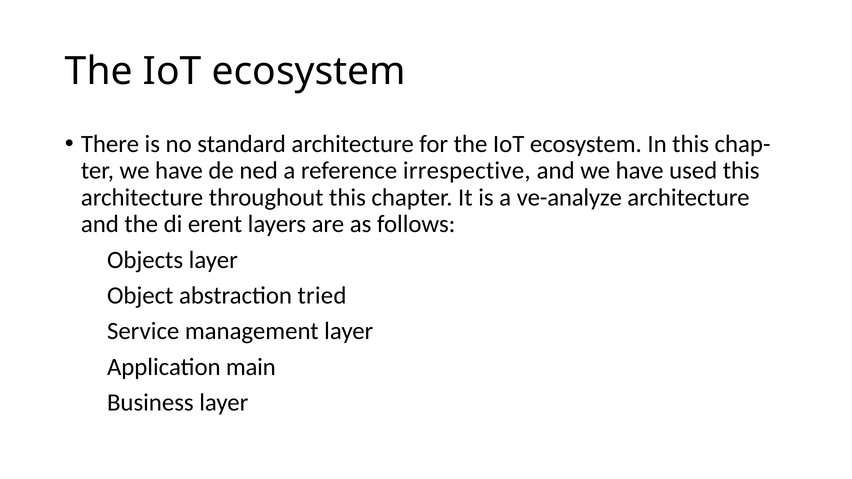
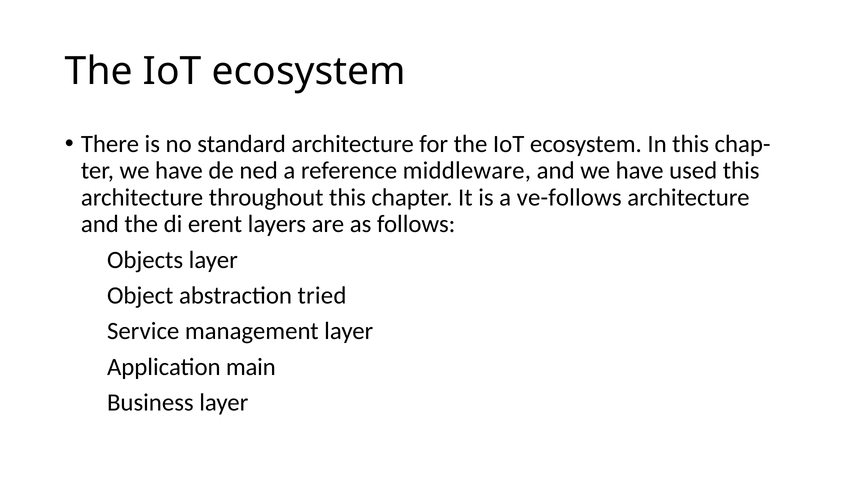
irrespective: irrespective -> middleware
ve-analyze: ve-analyze -> ve-follows
